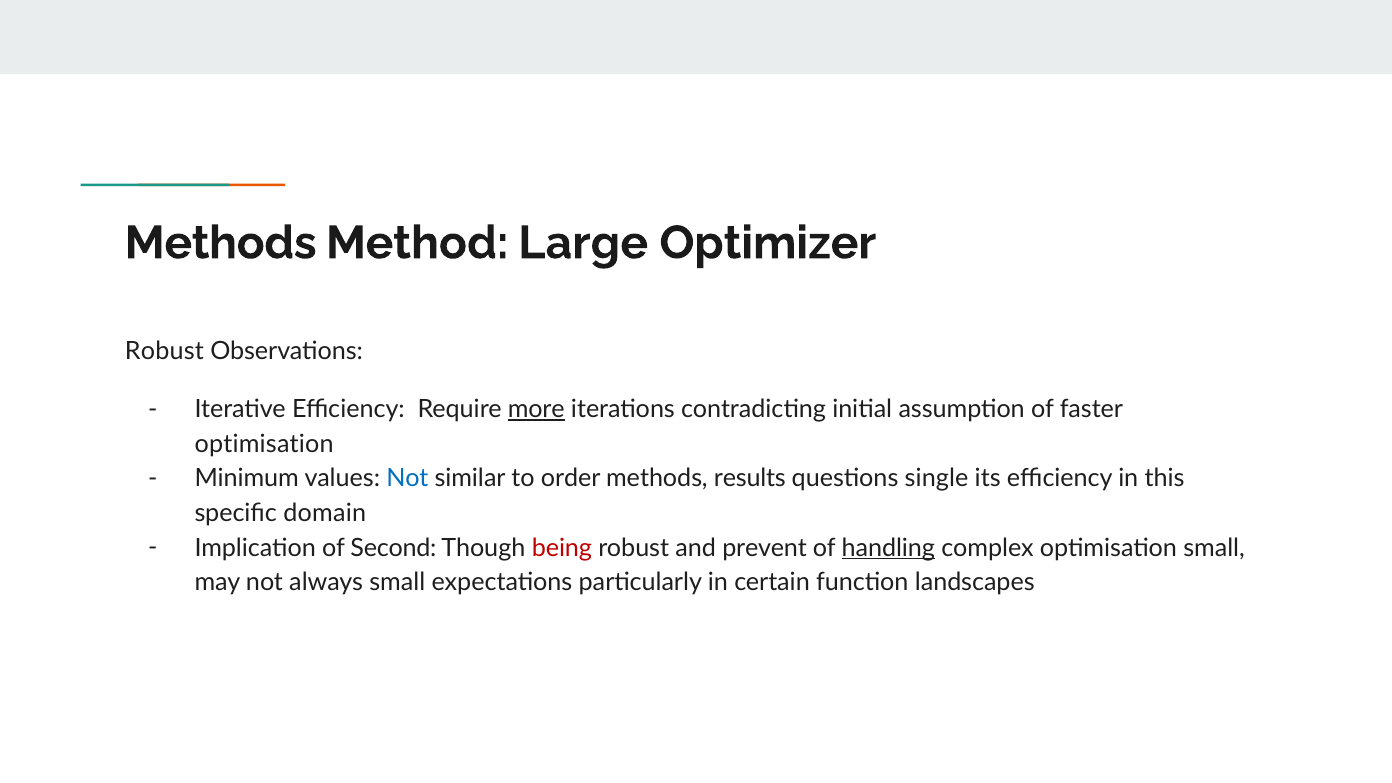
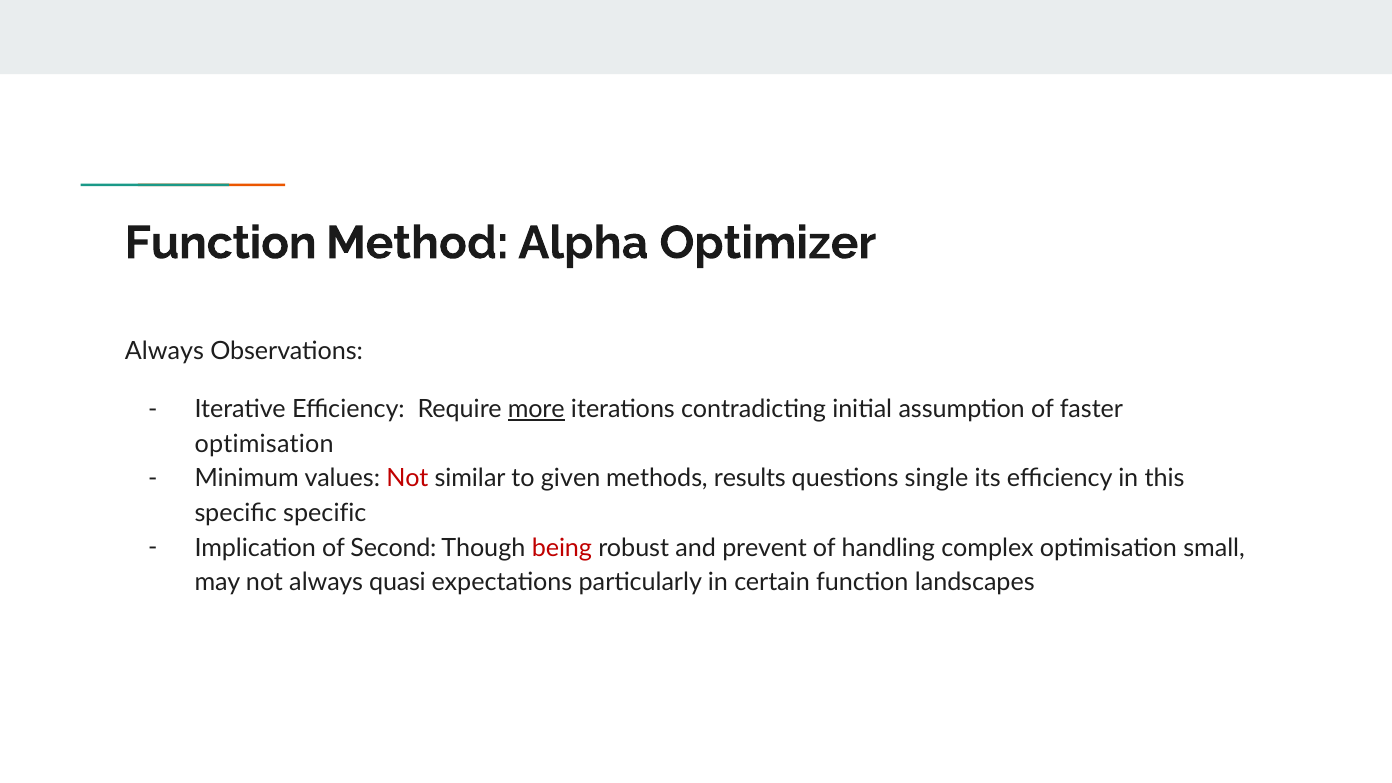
Methods at (221, 243): Methods -> Function
Large: Large -> Alpha
Robust at (164, 351): Robust -> Always
Not at (407, 479) colour: blue -> red
order: order -> given
specific domain: domain -> specific
handling underline: present -> none
always small: small -> quasi
